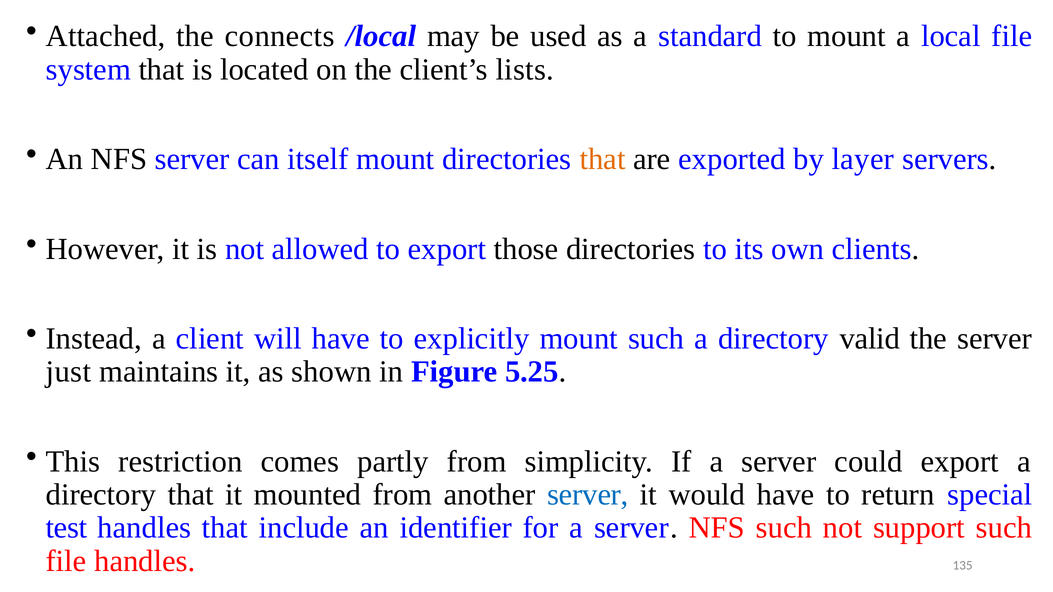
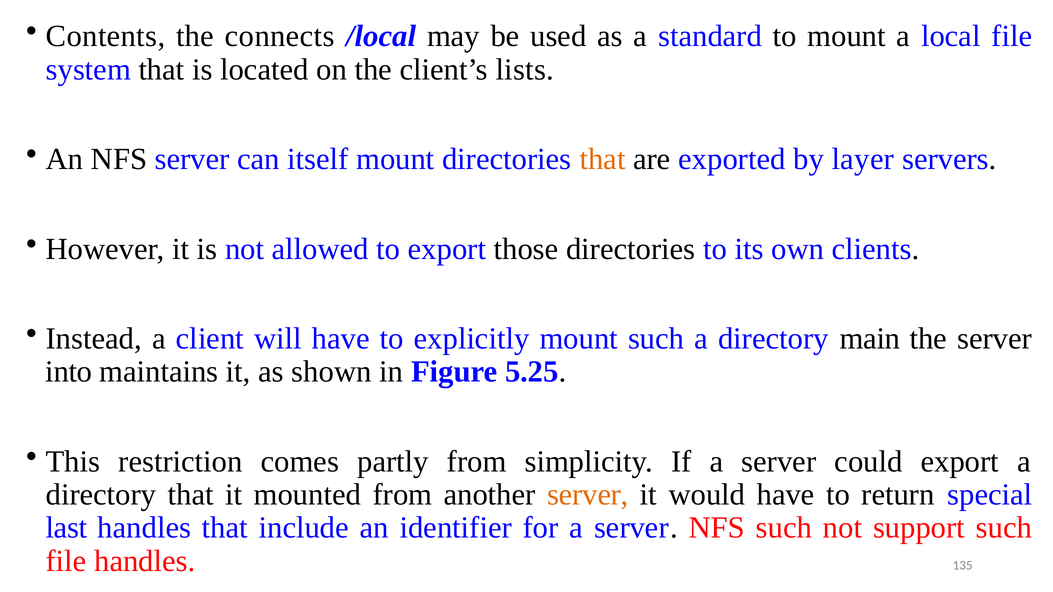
Attached: Attached -> Contents
valid: valid -> main
just: just -> into
server at (588, 495) colour: blue -> orange
test: test -> last
